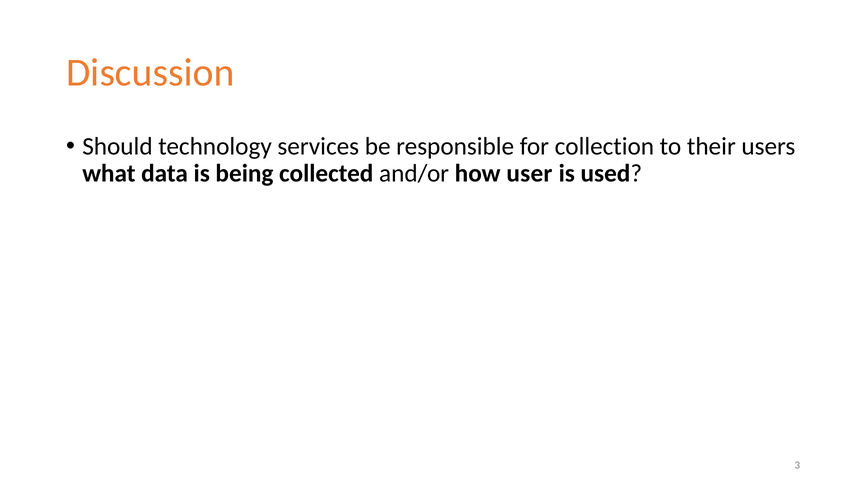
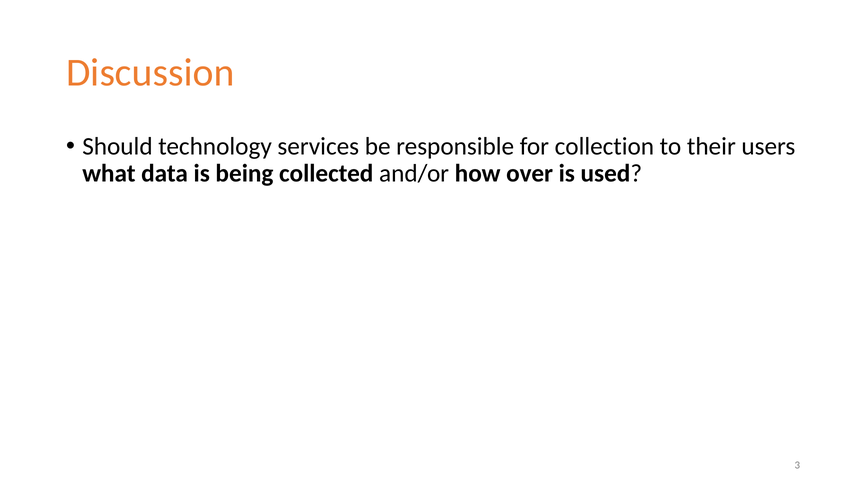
user: user -> over
